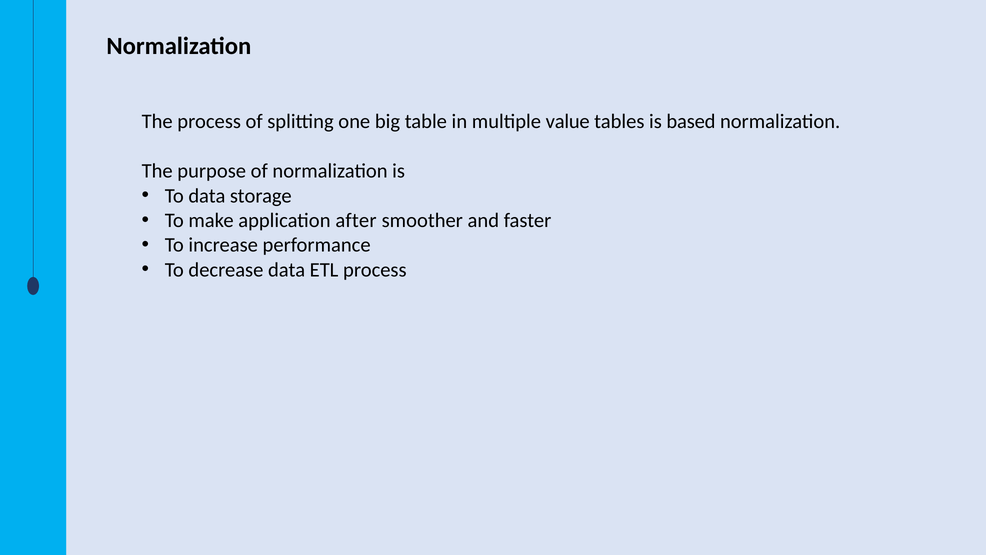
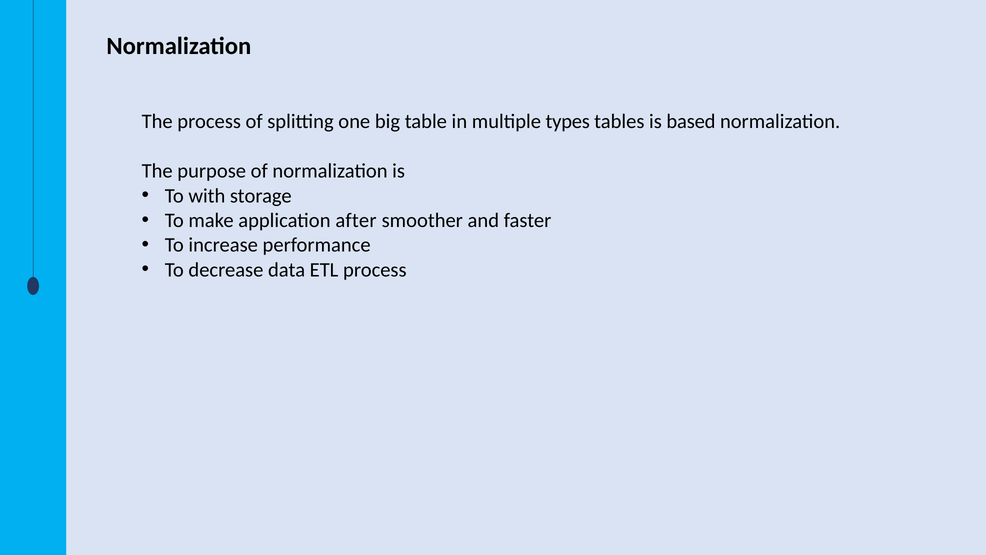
value: value -> types
To data: data -> with
